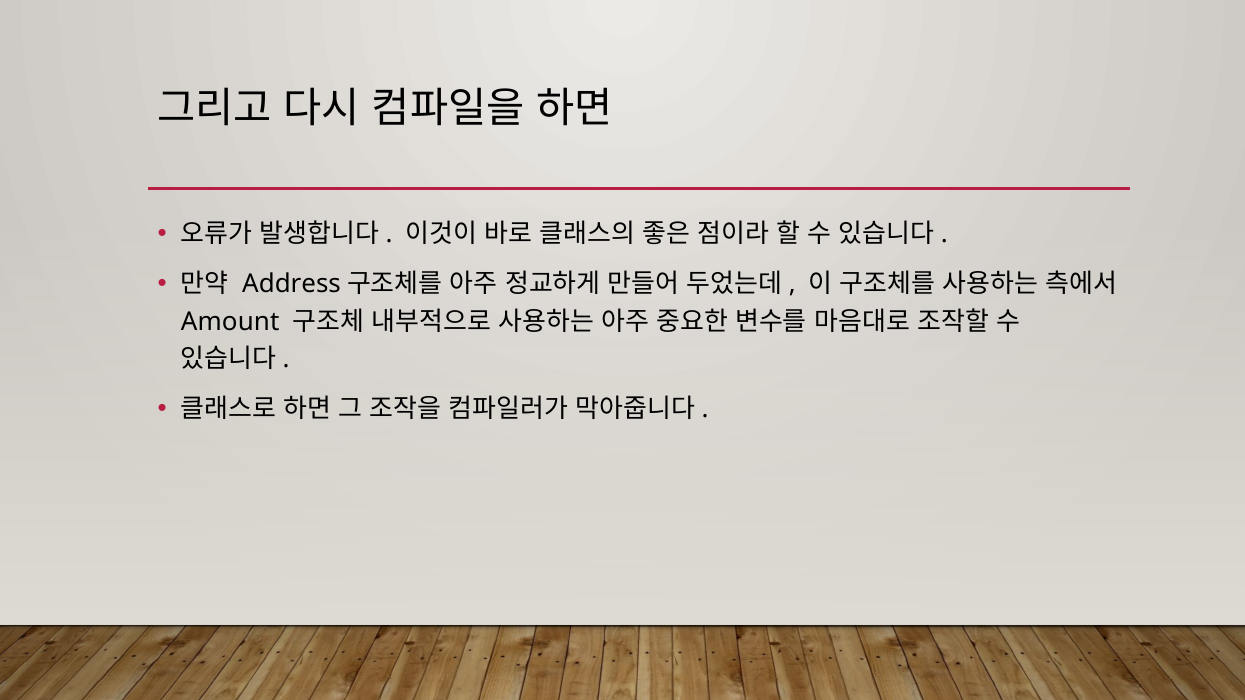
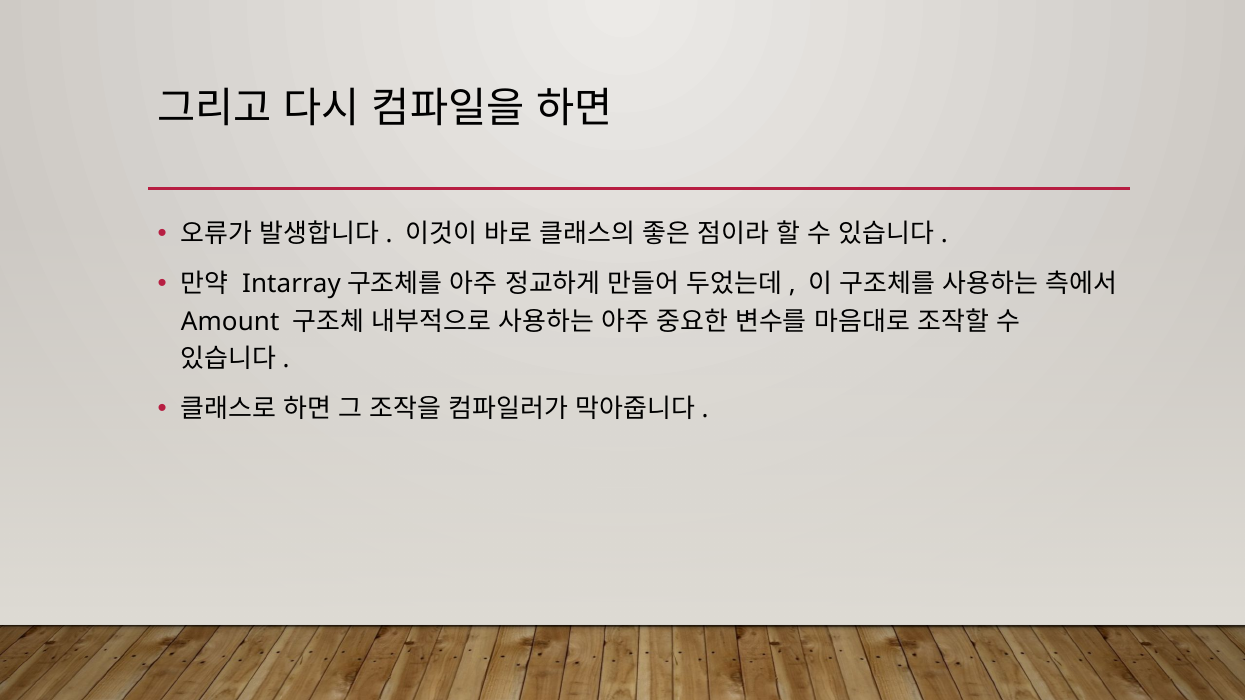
Address: Address -> Intarray
